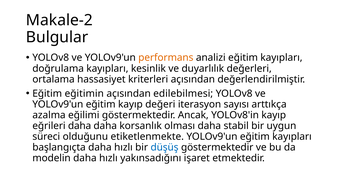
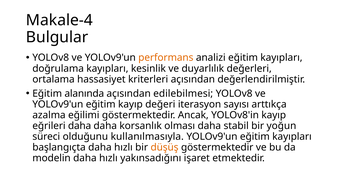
Makale-2: Makale-2 -> Makale-4
eğitimin: eğitimin -> alanında
uygun: uygun -> yoğun
etiketlenmekte: etiketlenmekte -> kullanılmasıyla
düşüş colour: blue -> orange
